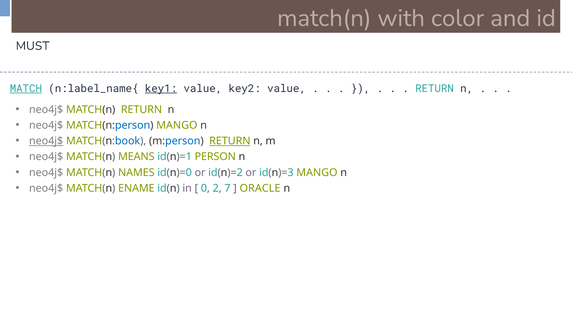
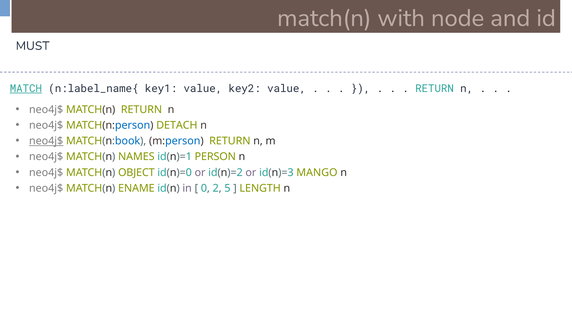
color: color -> node
key1 underline: present -> none
MATCH(n:person MANGO: MANGO -> DETACH
RETURN at (230, 141) underline: present -> none
MEANS: MEANS -> NAMES
NAMES: NAMES -> OBJECT
7: 7 -> 5
ORACLE: ORACLE -> LENGTH
